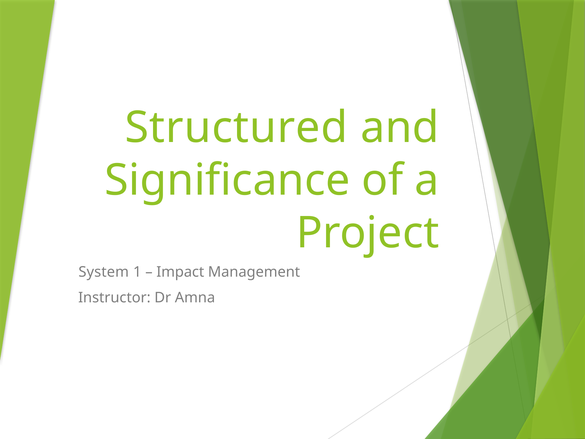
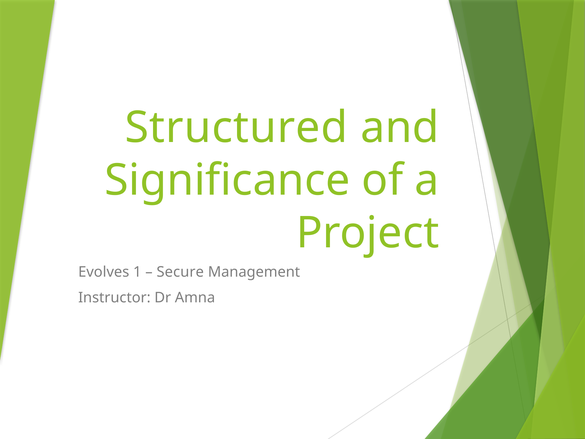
System: System -> Evolves
Impact: Impact -> Secure
